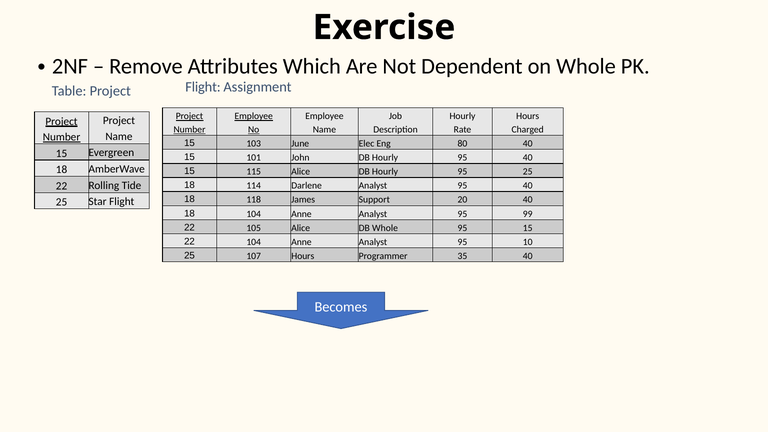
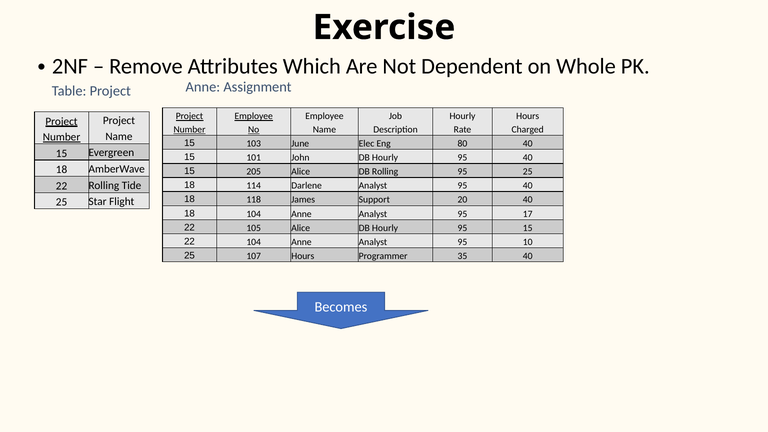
Project Flight: Flight -> Anne
115: 115 -> 205
Alice DB Hourly: Hourly -> Rolling
99: 99 -> 17
Alice DB Whole: Whole -> Hourly
